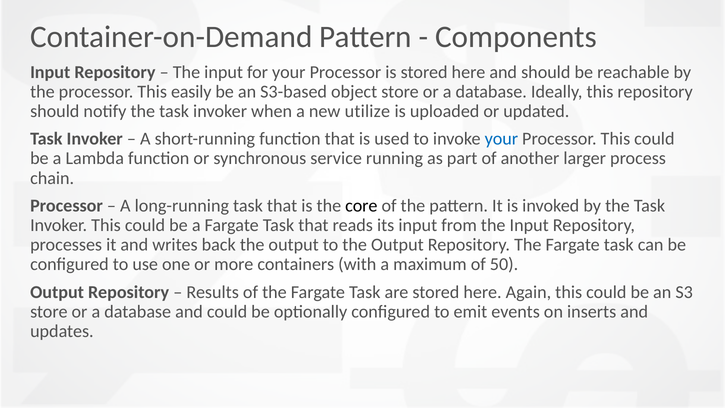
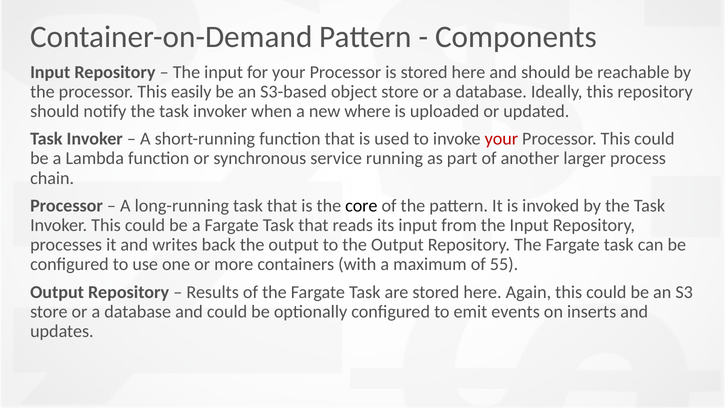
utilize: utilize -> where
your at (501, 139) colour: blue -> red
50: 50 -> 55
